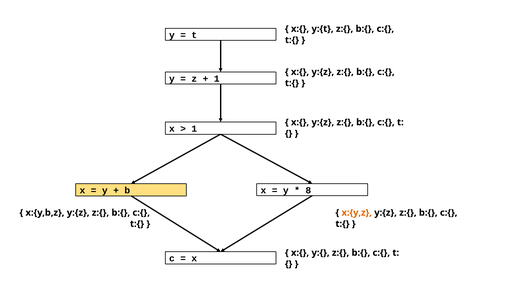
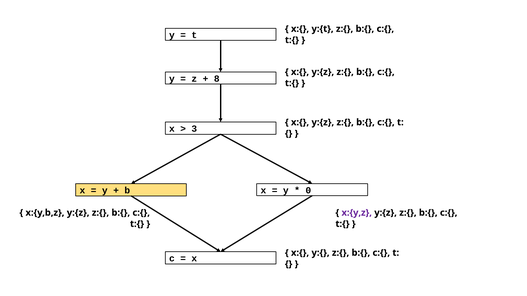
1 at (217, 79): 1 -> 8
1 at (194, 129): 1 -> 3
8: 8 -> 0
x:{y,z colour: orange -> purple
